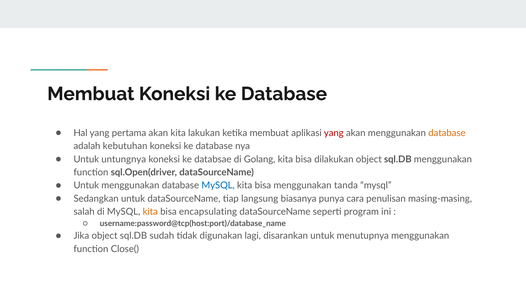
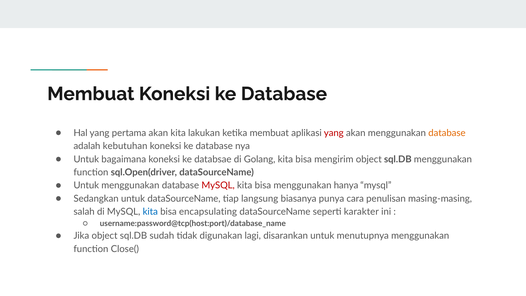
untungnya: untungnya -> bagaimana
dilakukan: dilakukan -> mengirim
MySQL at (218, 185) colour: blue -> red
tanda: tanda -> hanya
kita at (150, 212) colour: orange -> blue
program: program -> karakter
